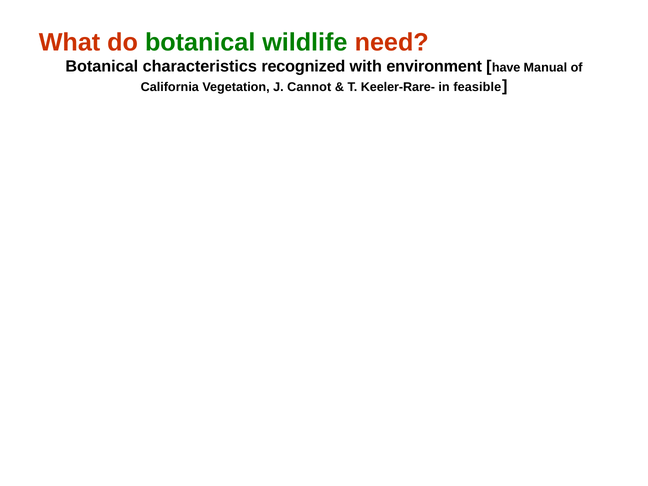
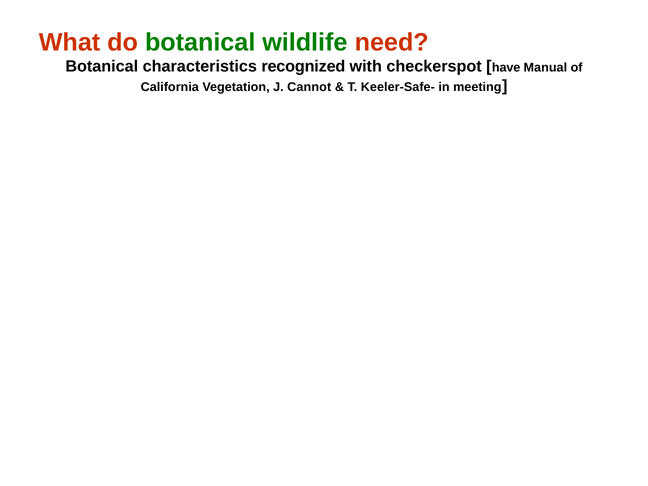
environment: environment -> checkerspot
Keeler-Rare-: Keeler-Rare- -> Keeler-Safe-
feasible: feasible -> meeting
